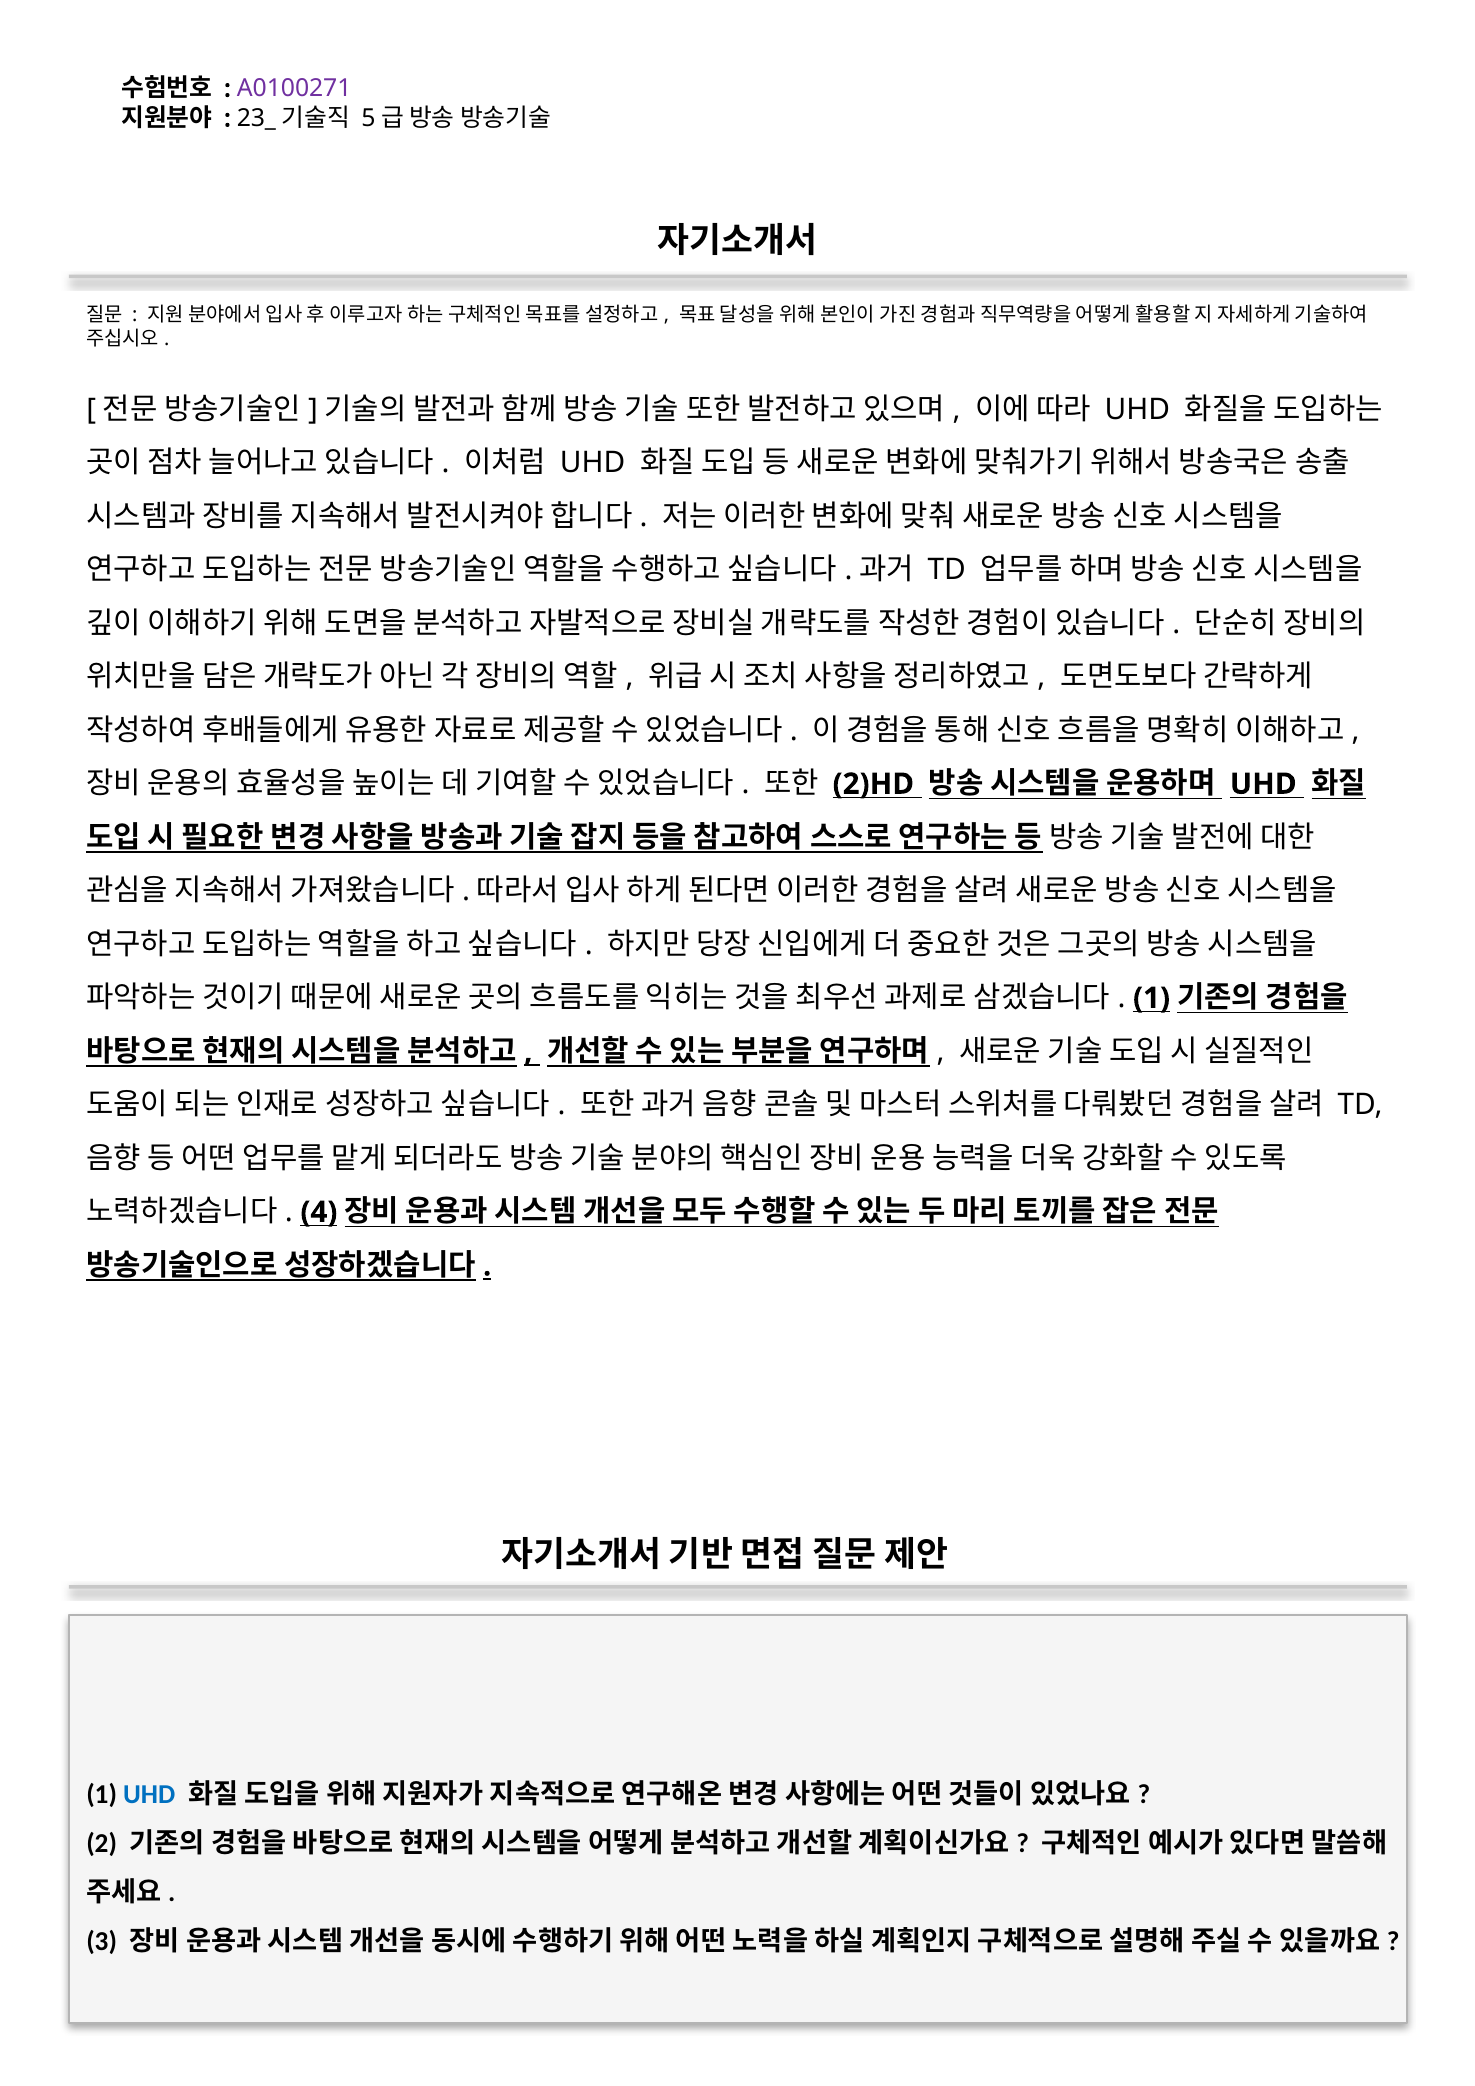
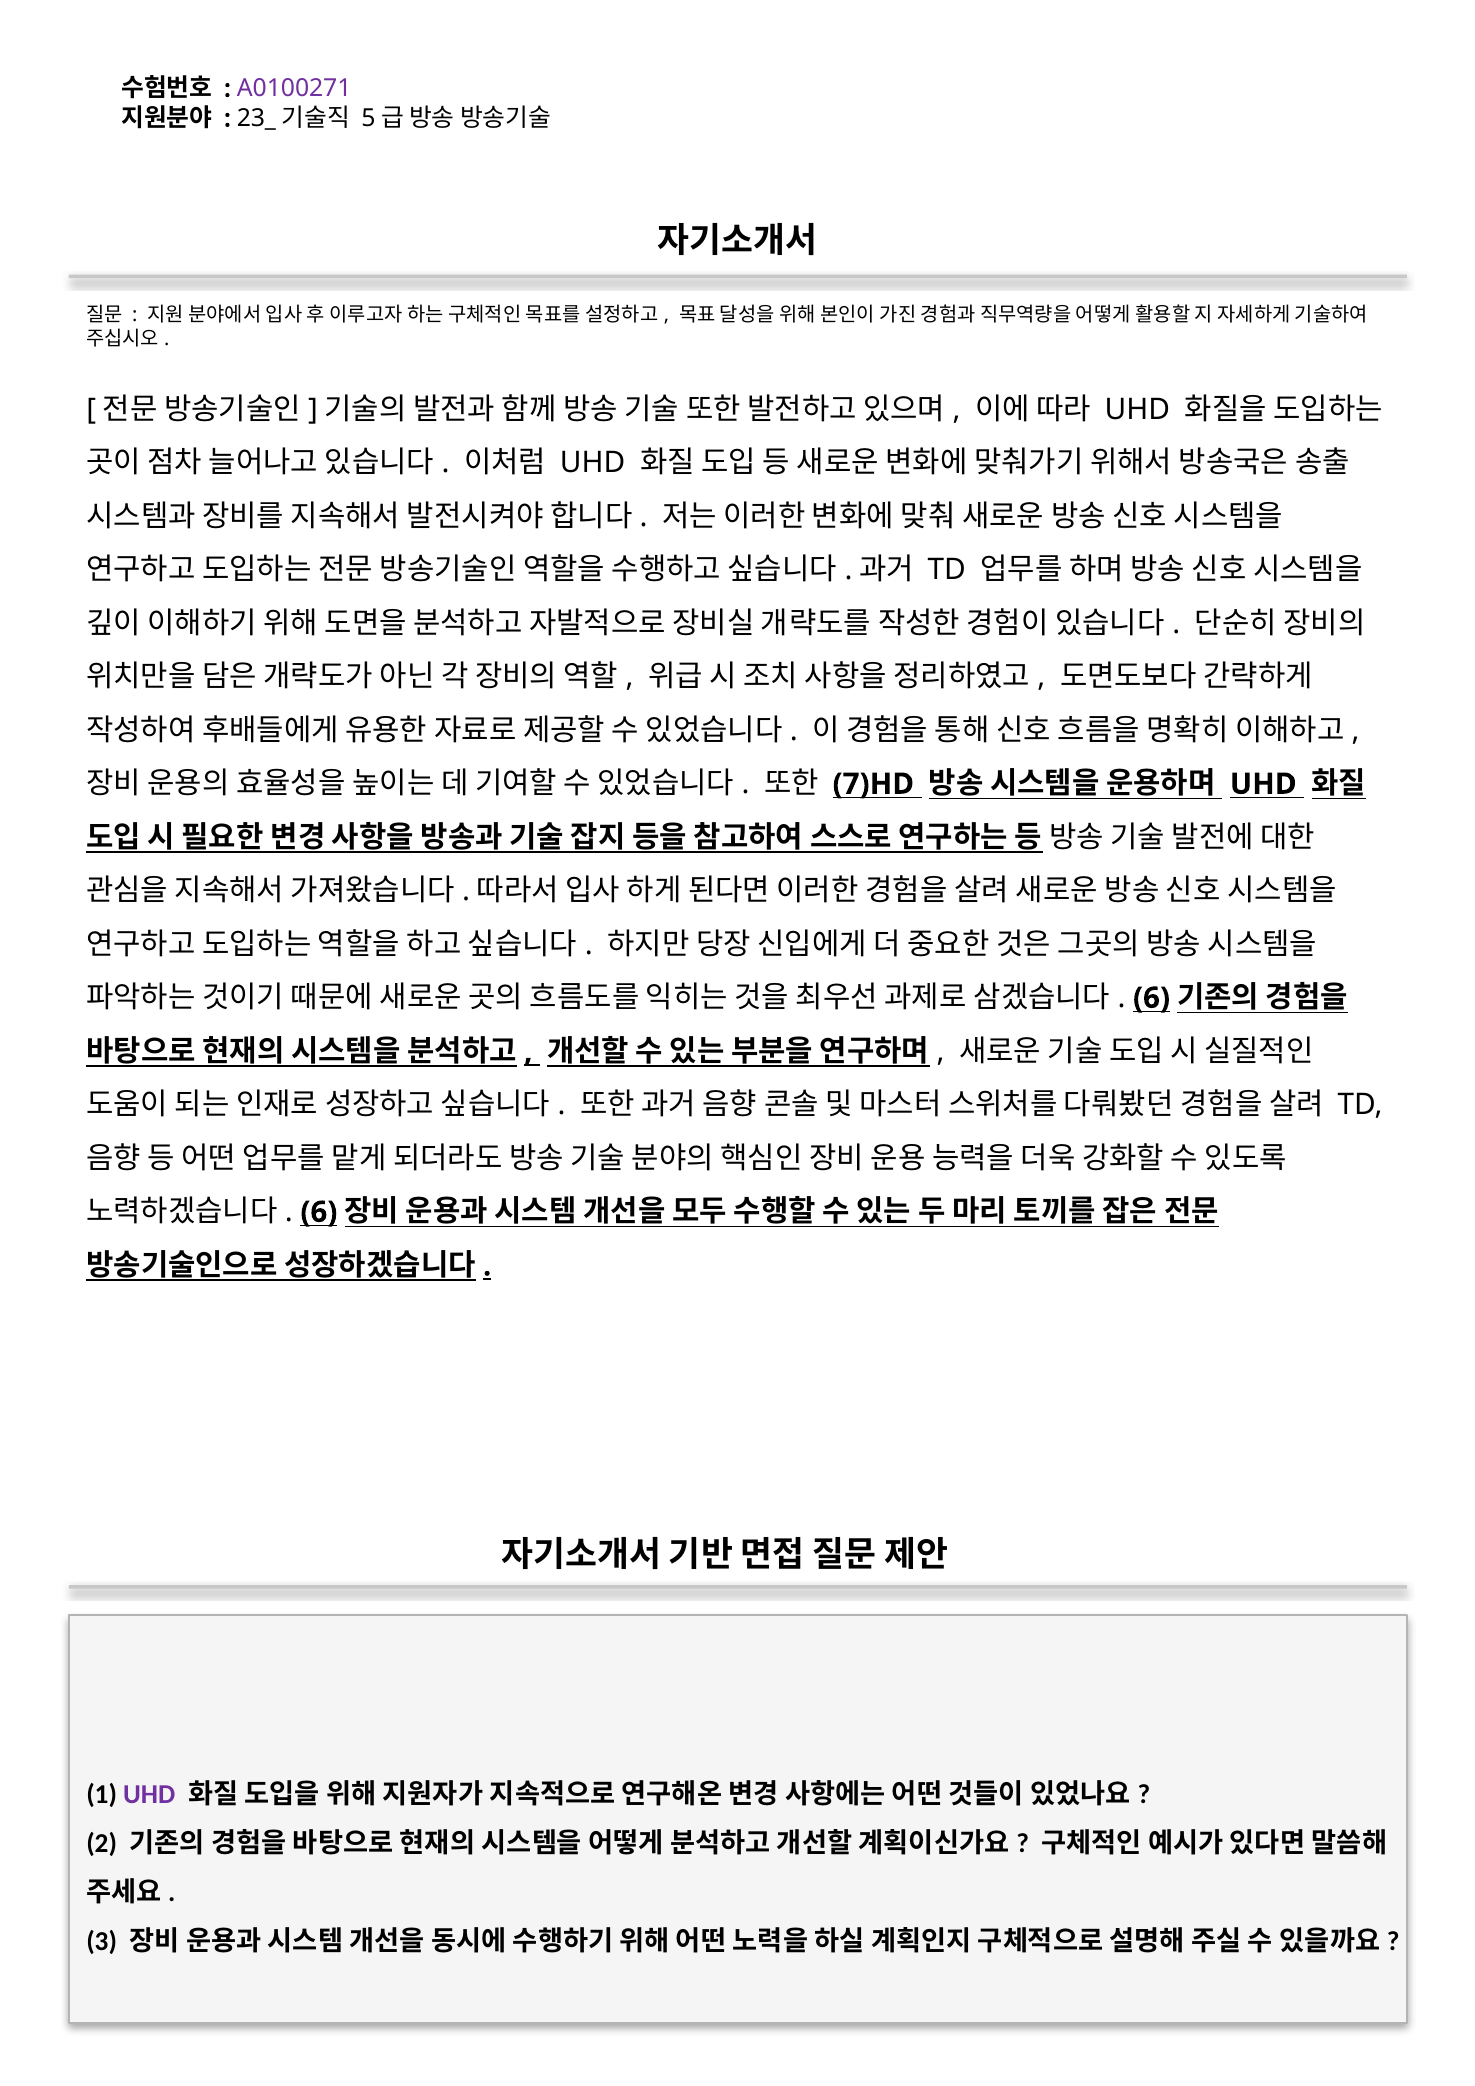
2)HD: 2)HD -> 7)HD
1 at (1152, 998): 1 -> 6
4 at (319, 1212): 4 -> 6
UHD at (149, 1795) colour: blue -> purple
